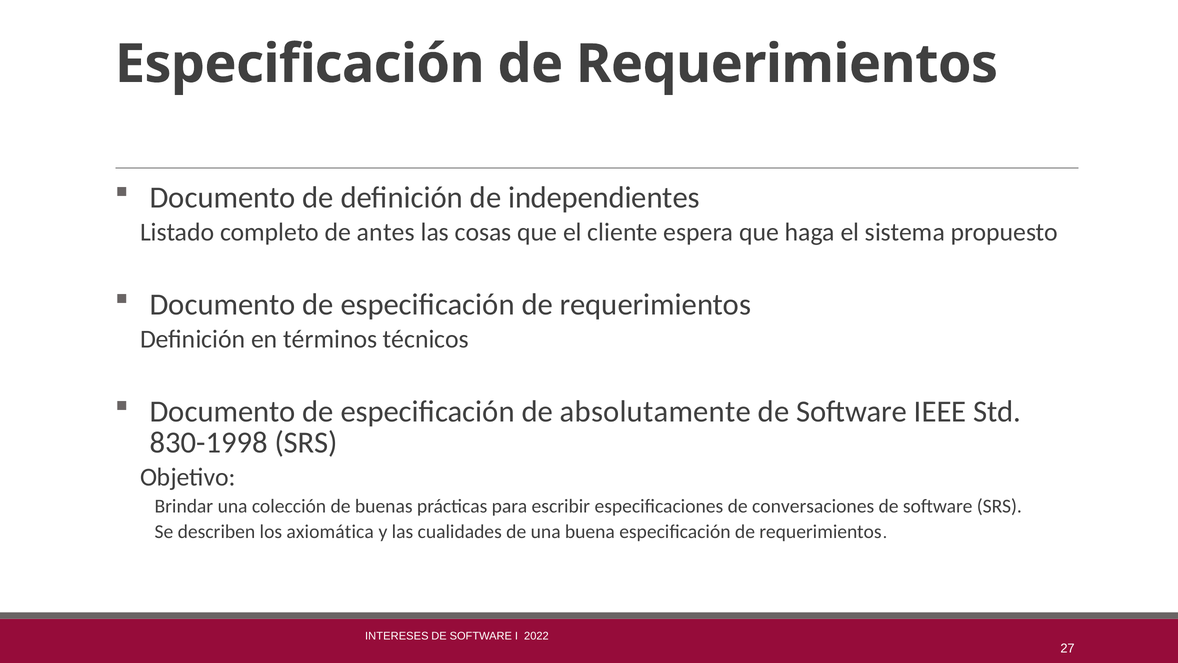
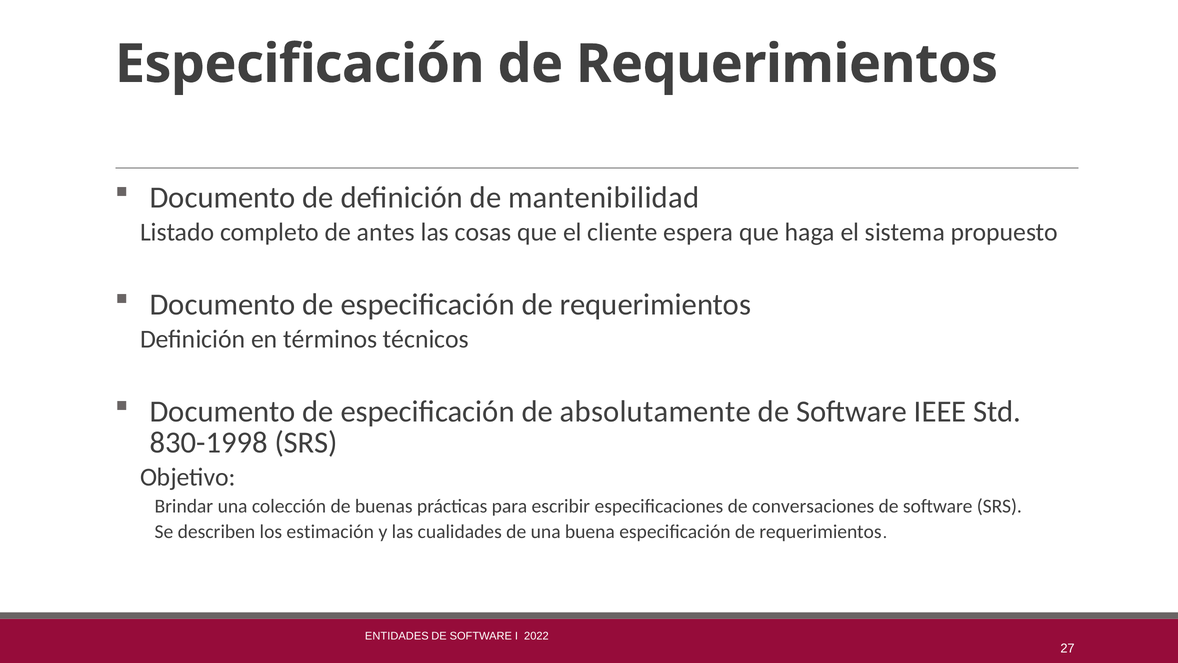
independientes: independientes -> mantenibilidad
axiomática: axiomática -> estimación
INTERESES: INTERESES -> ENTIDADES
